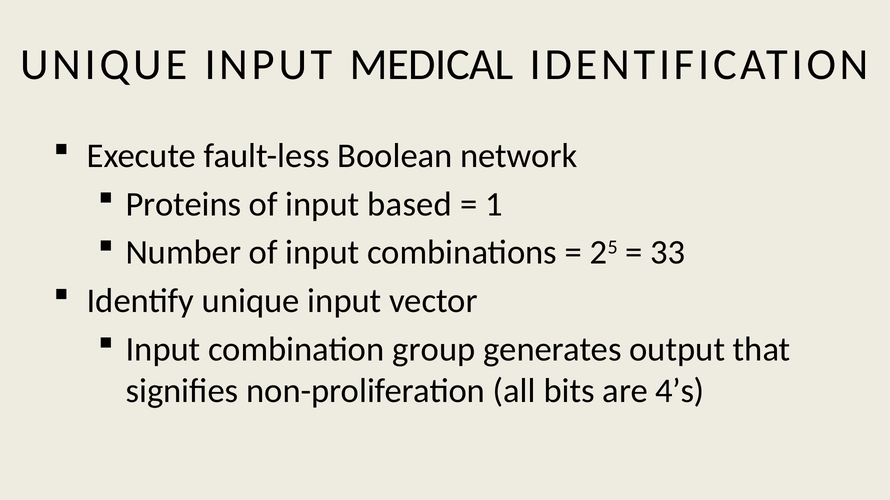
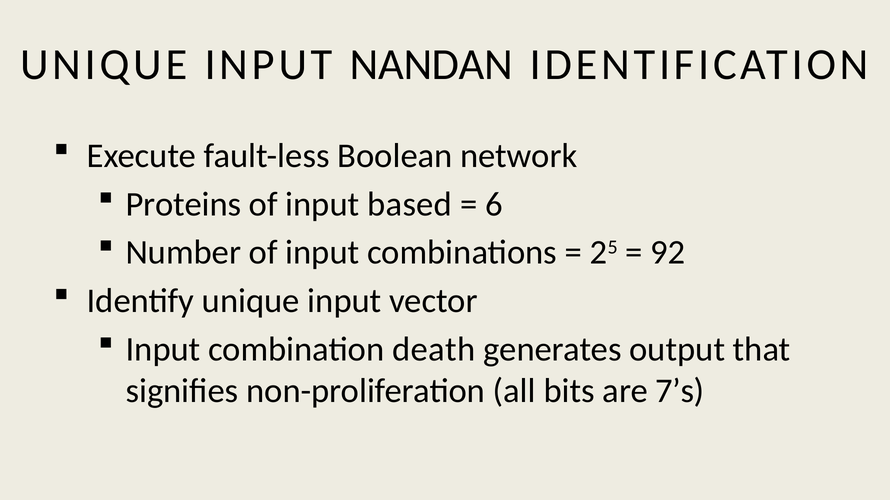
MEDICAL: MEDICAL -> NANDAN
1: 1 -> 6
33: 33 -> 92
group: group -> death
4’s: 4’s -> 7’s
